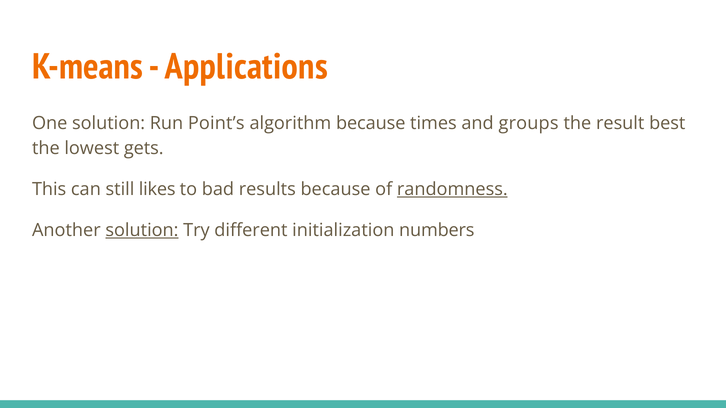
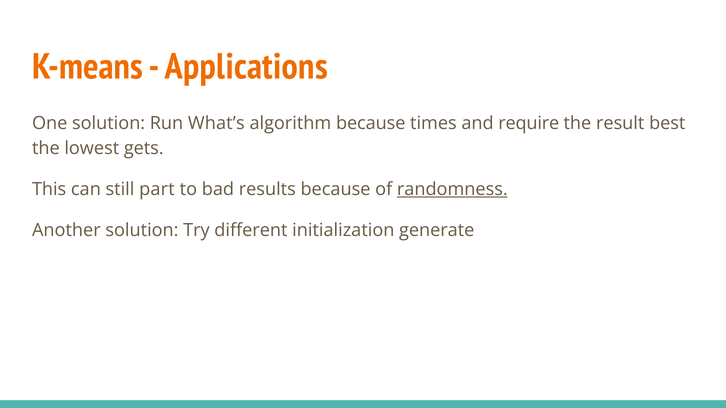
Point’s: Point’s -> What’s
groups: groups -> require
likes: likes -> part
solution at (142, 231) underline: present -> none
numbers: numbers -> generate
